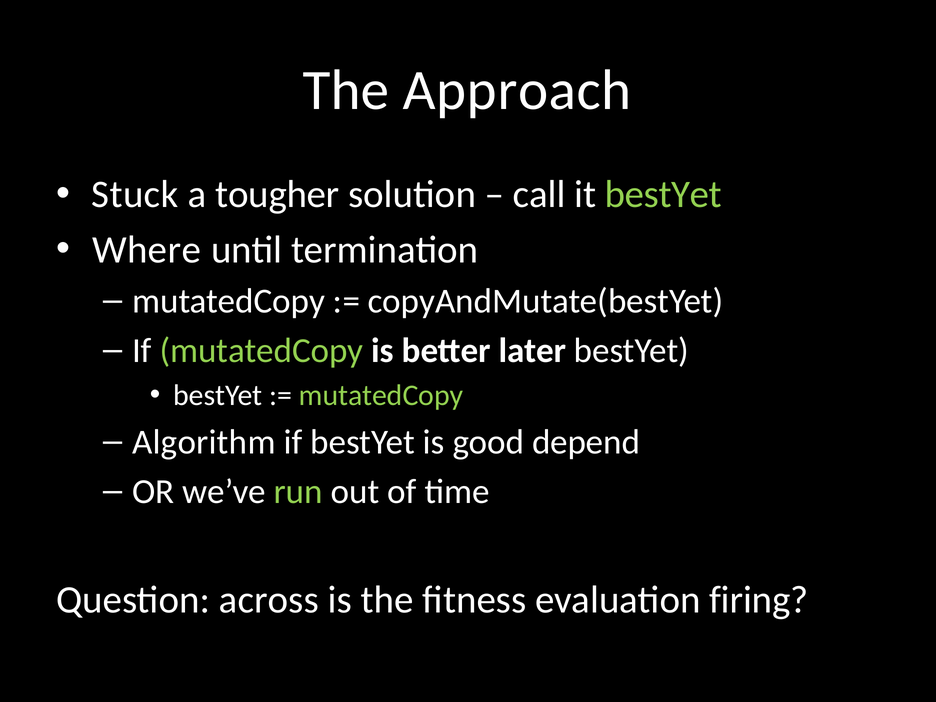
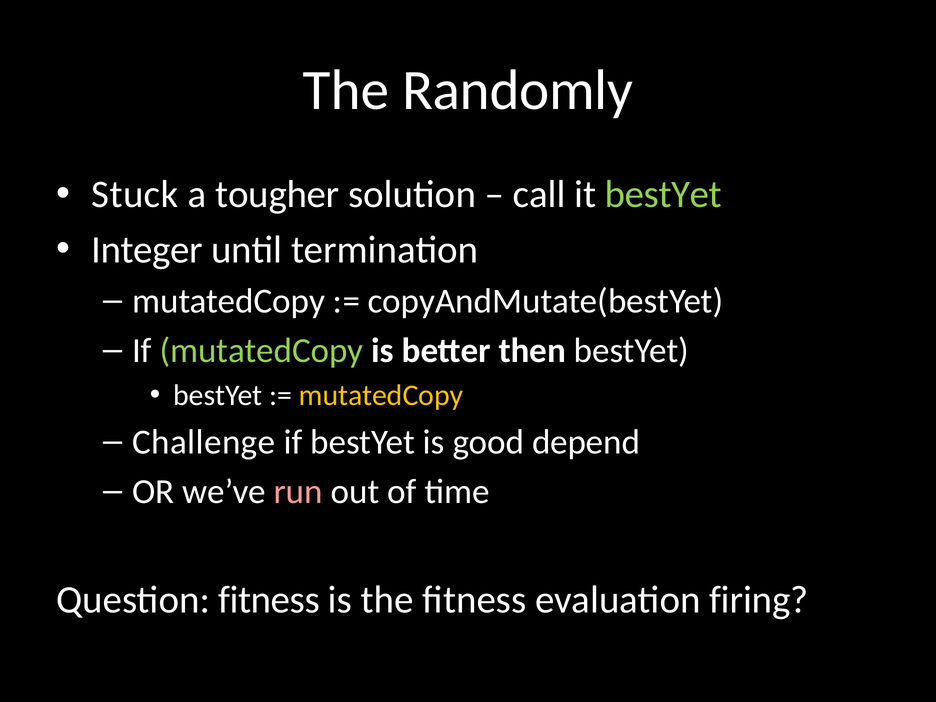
Approach: Approach -> Randomly
Where: Where -> Integer
later: later -> then
mutatedCopy at (381, 396) colour: light green -> yellow
Algorithm: Algorithm -> Challenge
run colour: light green -> pink
Question across: across -> fitness
